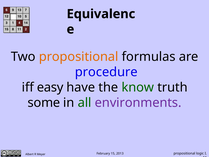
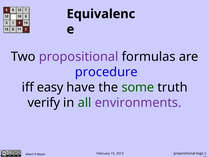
propositional at (79, 57) colour: orange -> purple
know: know -> some
some: some -> verify
